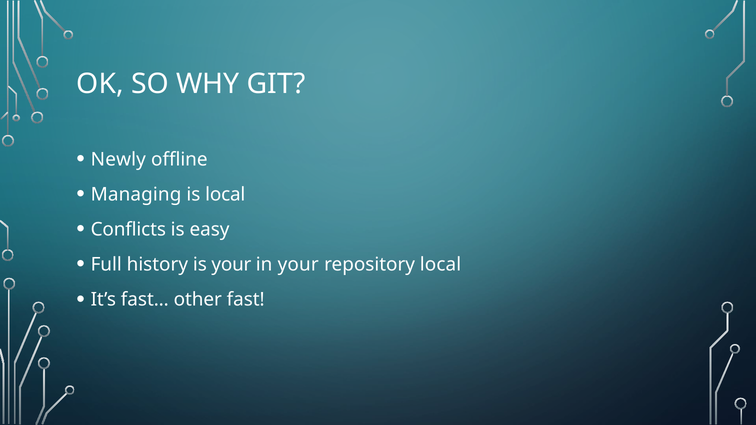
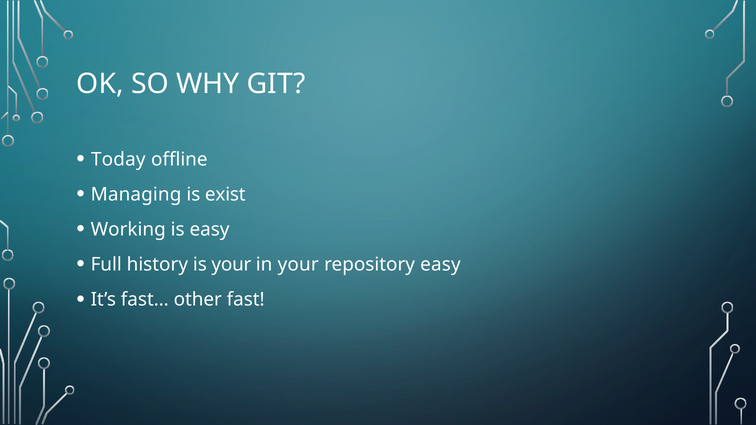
Newly: Newly -> Today
is local: local -> exist
Conflicts: Conflicts -> Working
repository local: local -> easy
